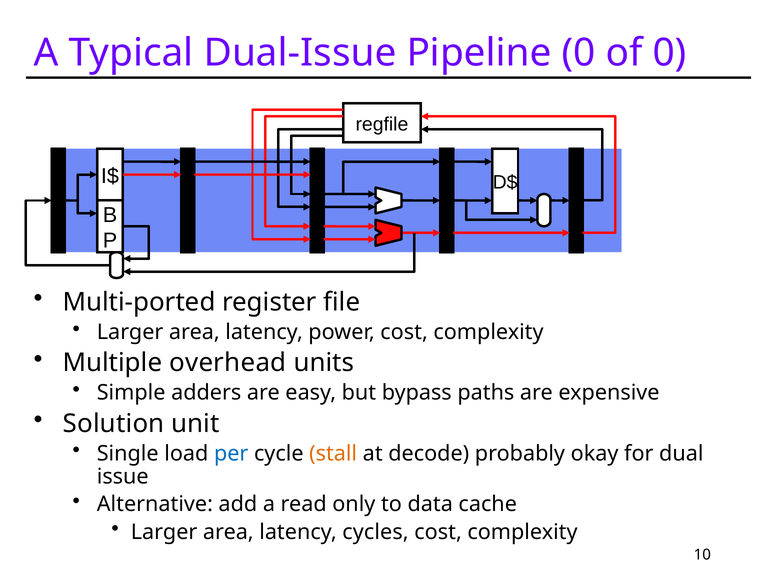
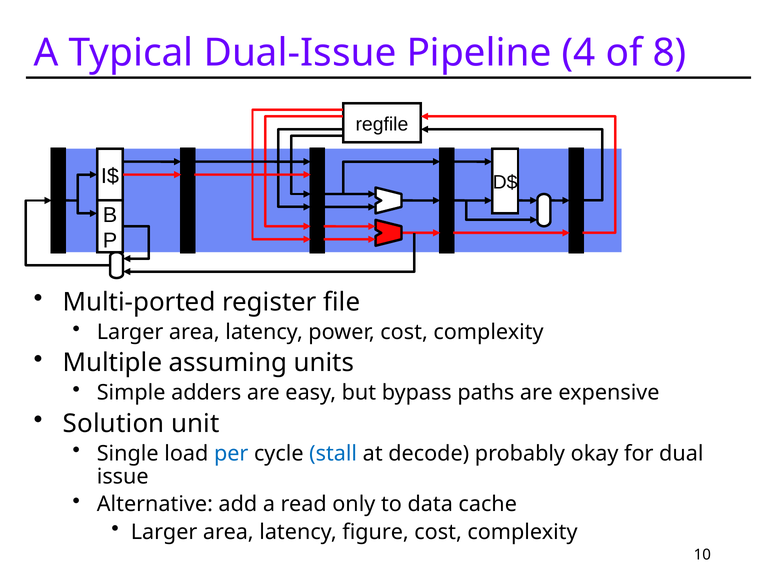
Pipeline 0: 0 -> 4
of 0: 0 -> 8
overhead: overhead -> assuming
stall colour: orange -> blue
cycles: cycles -> figure
